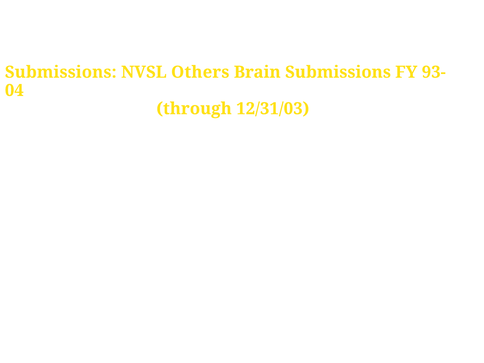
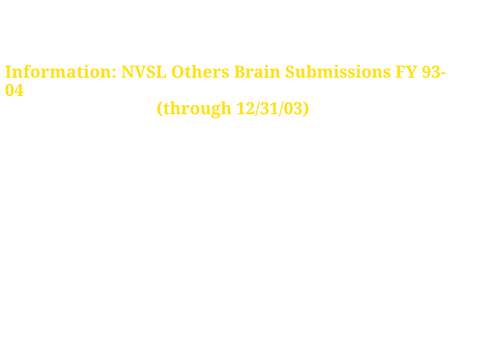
Submissions at (61, 72): Submissions -> Information
